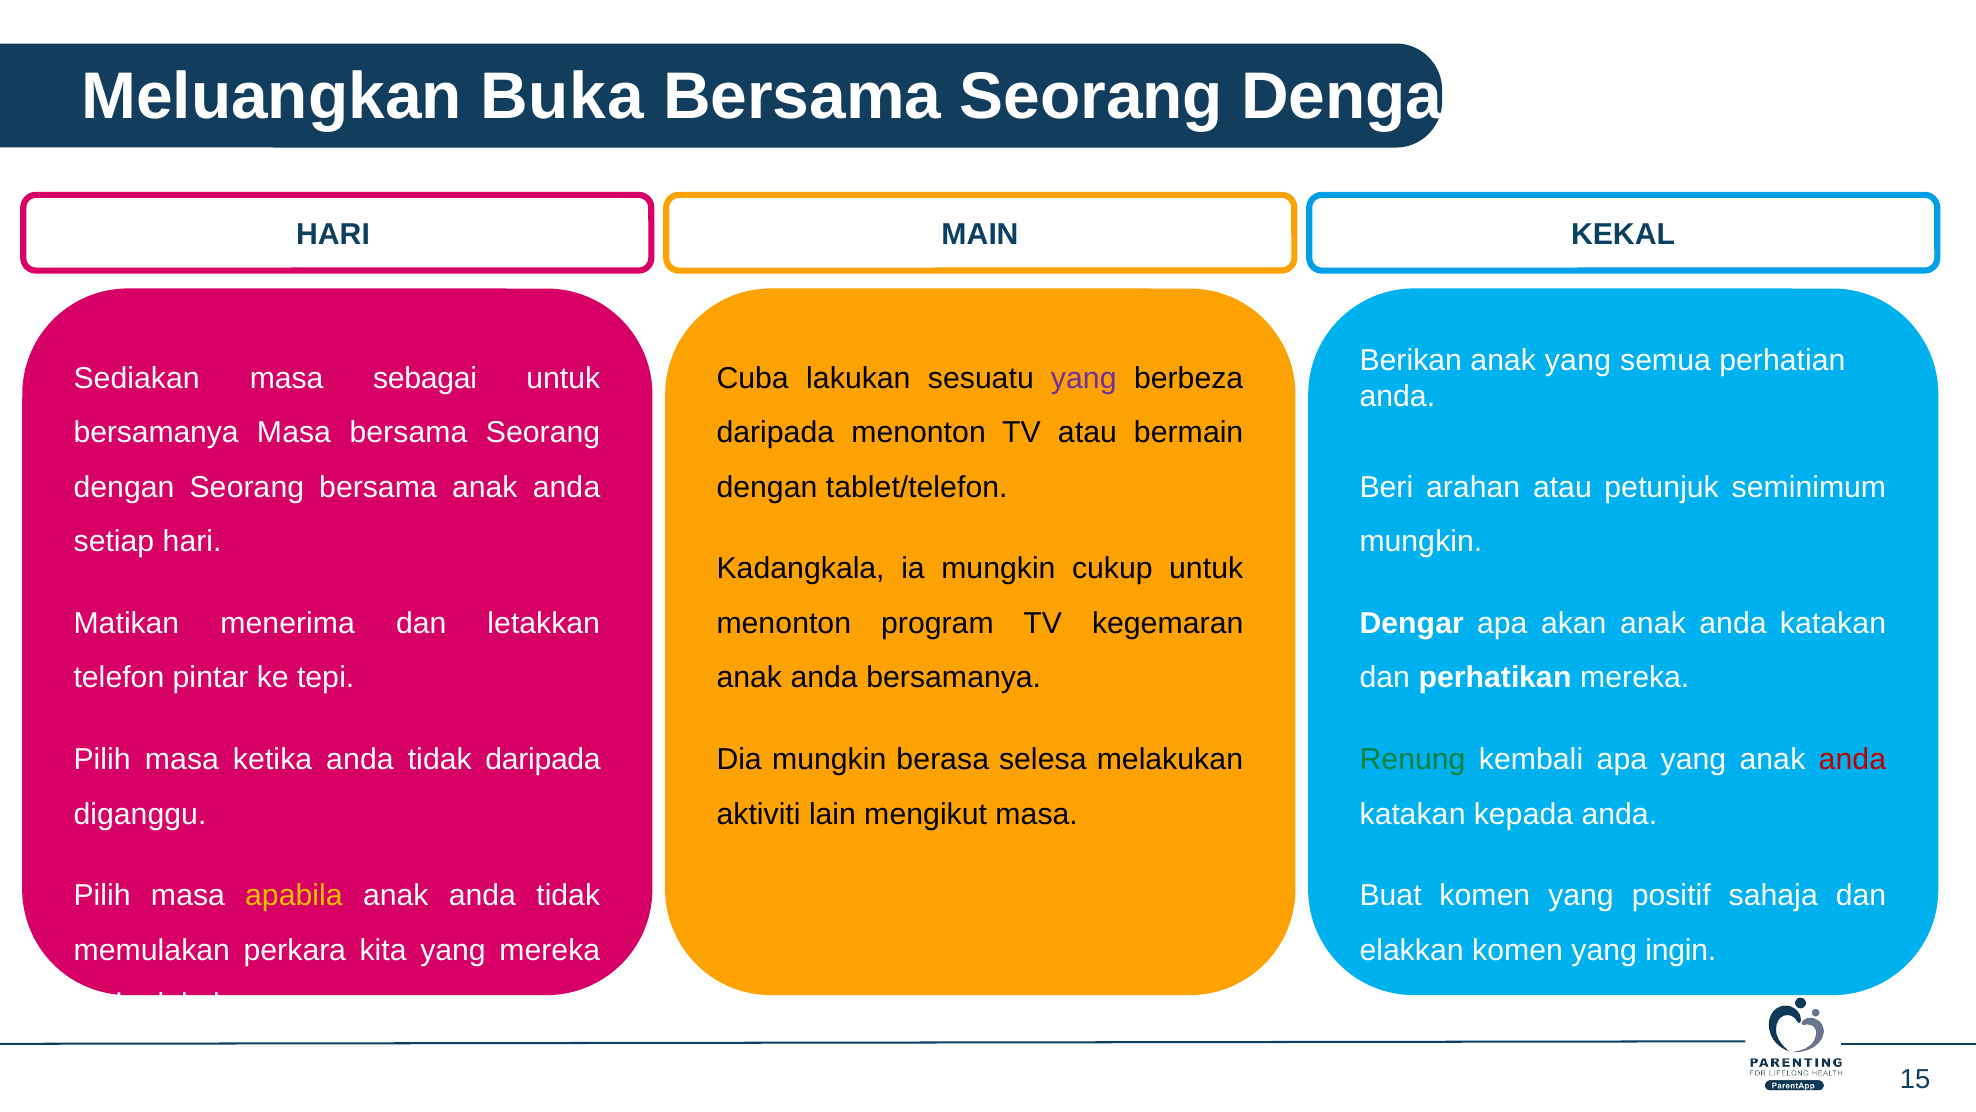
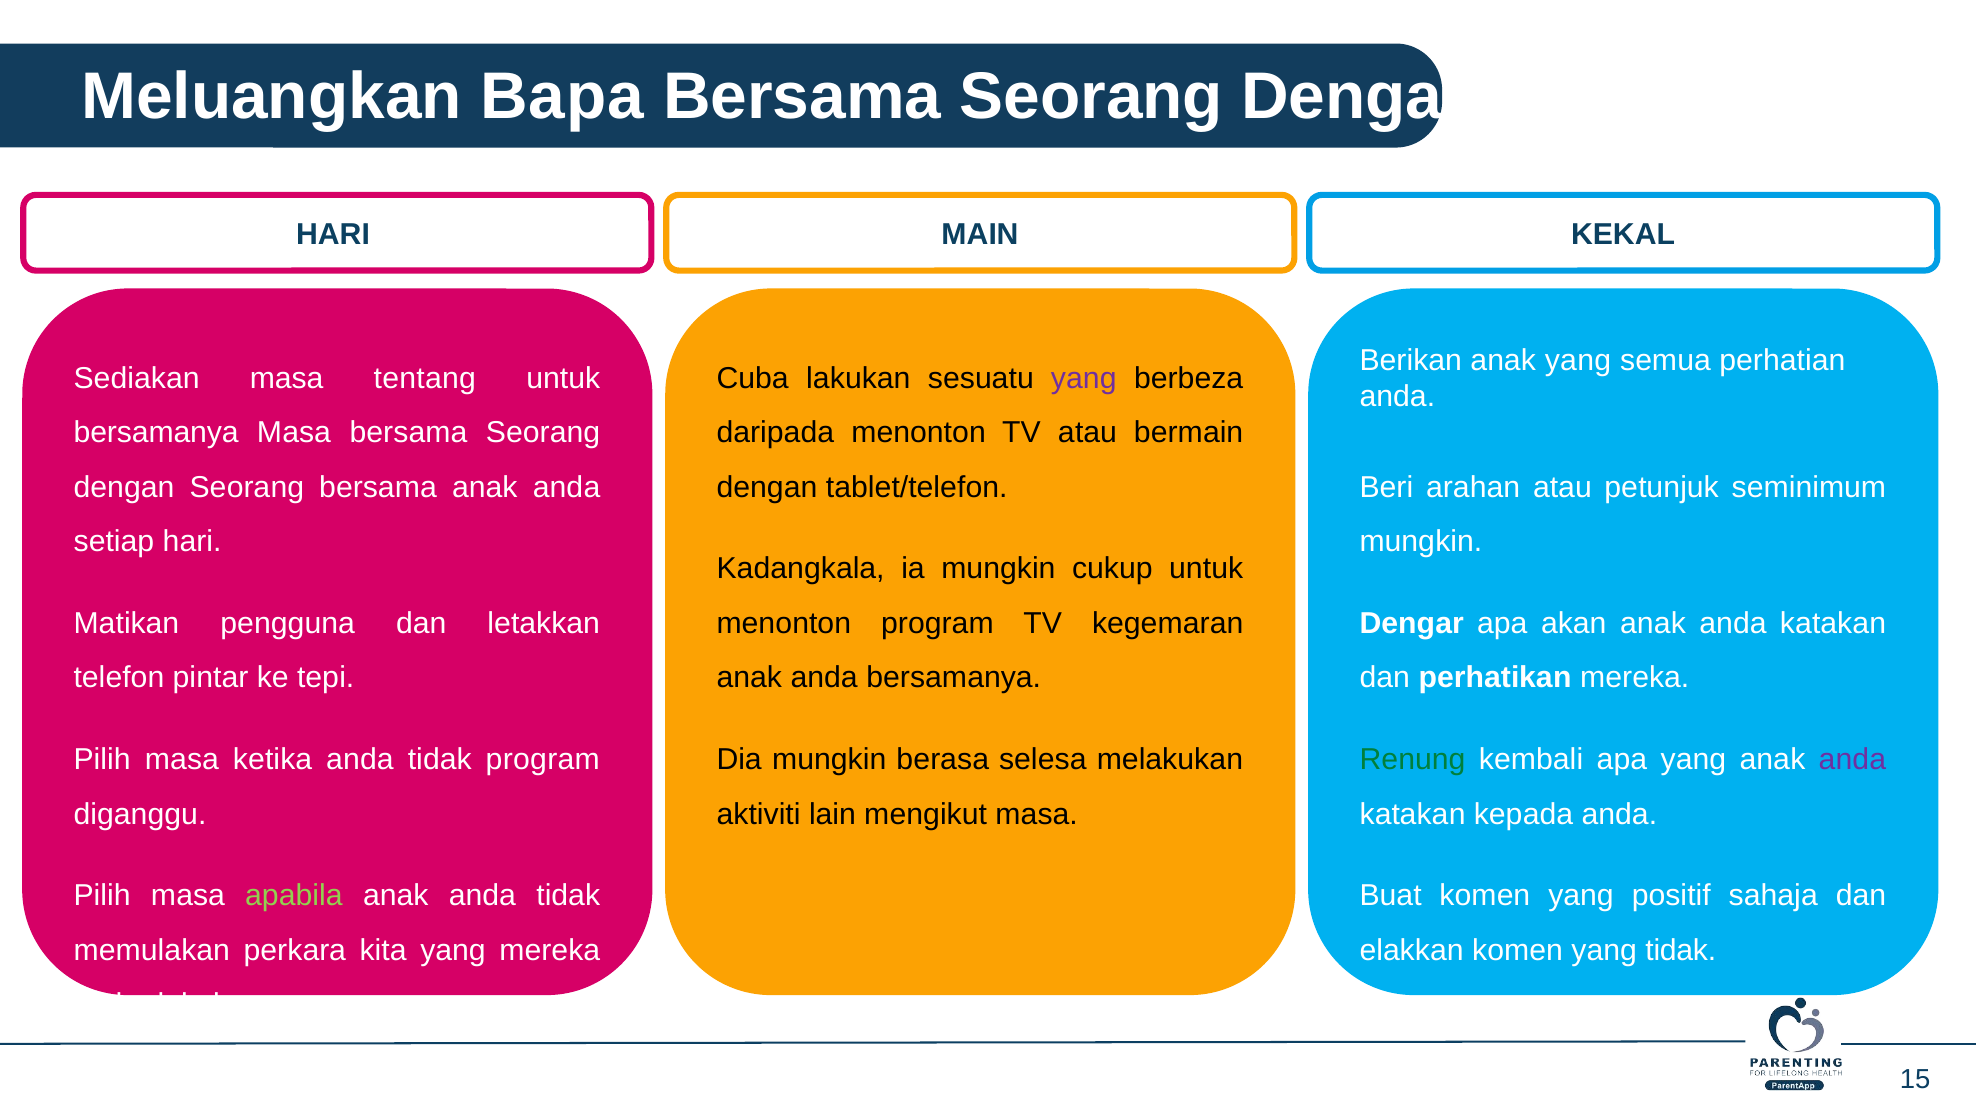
Buka: Buka -> Bapa
sebagai: sebagai -> tentang
menerima: menerima -> pengguna
tidak daripada: daripada -> program
anda at (1852, 759) colour: red -> purple
apabila colour: yellow -> light green
yang ingin: ingin -> tidak
